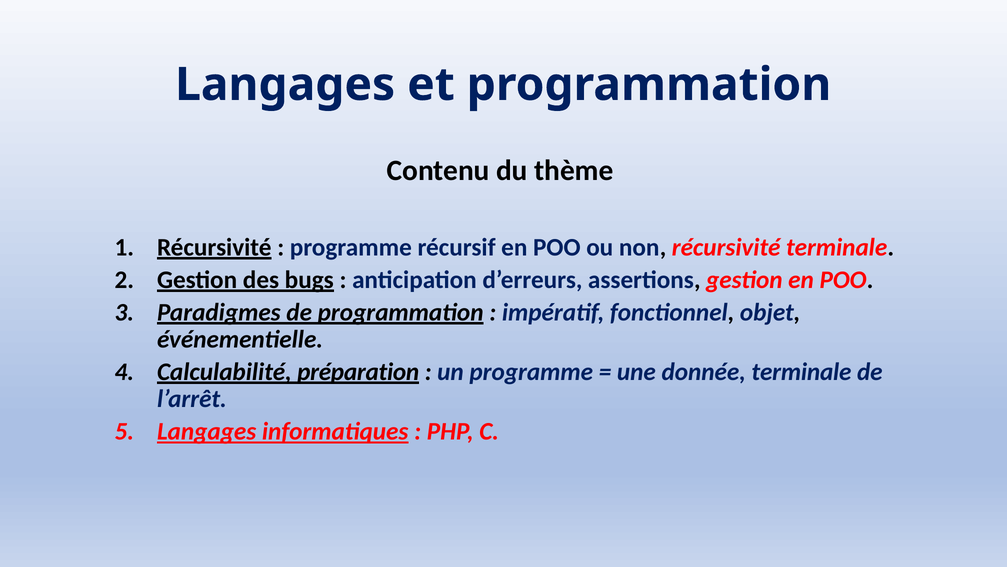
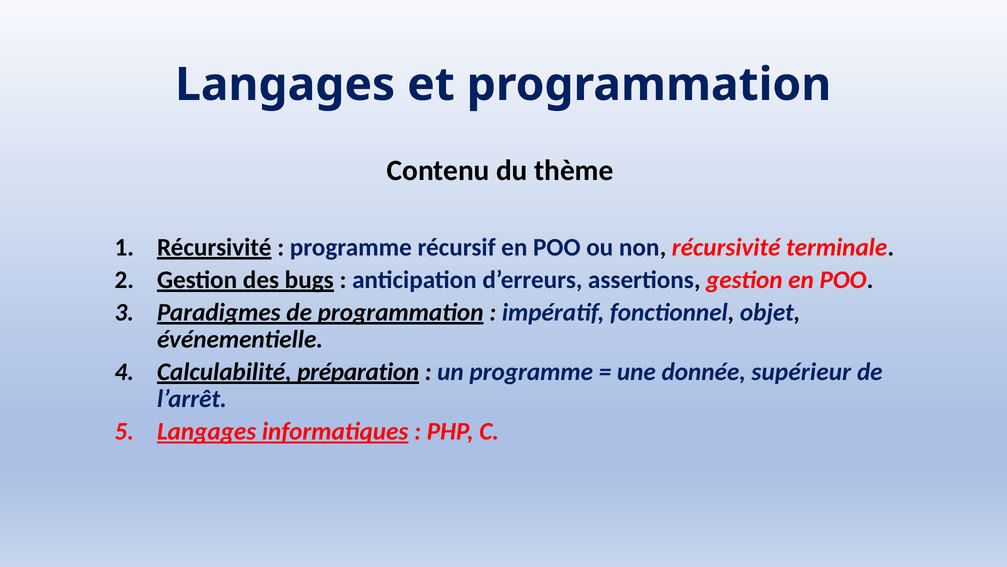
donnée terminale: terminale -> supérieur
